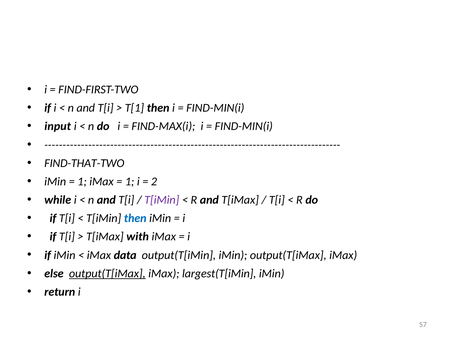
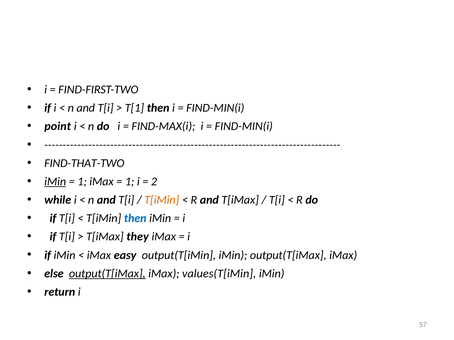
input: input -> point
iMin at (55, 182) underline: none -> present
T[iMin at (162, 200) colour: purple -> orange
with: with -> they
data: data -> easy
largest(T[iMin: largest(T[iMin -> values(T[iMin
